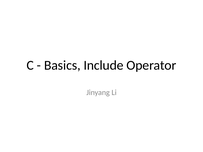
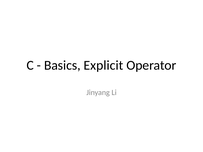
Include: Include -> Explicit
